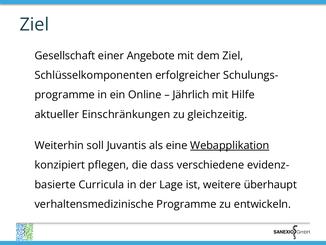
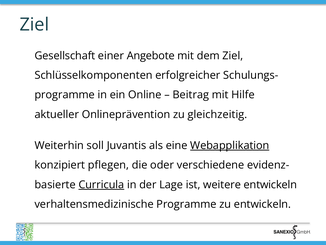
Jährlich: Jährlich -> Beitrag
Einschränkungen: Einschränkungen -> Onlineprävention
dass: dass -> oder
Curricula underline: none -> present
weitere überhaupt: überhaupt -> entwickeln
